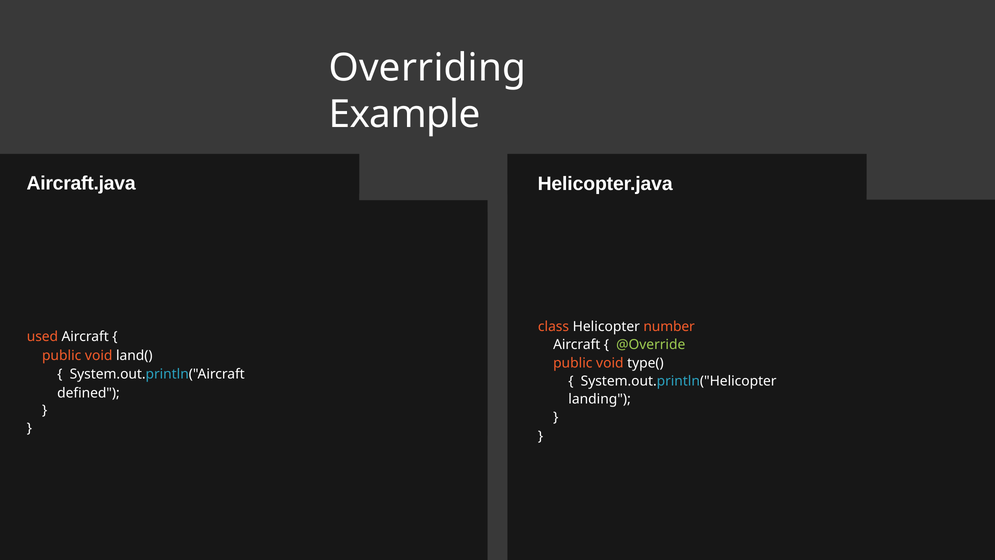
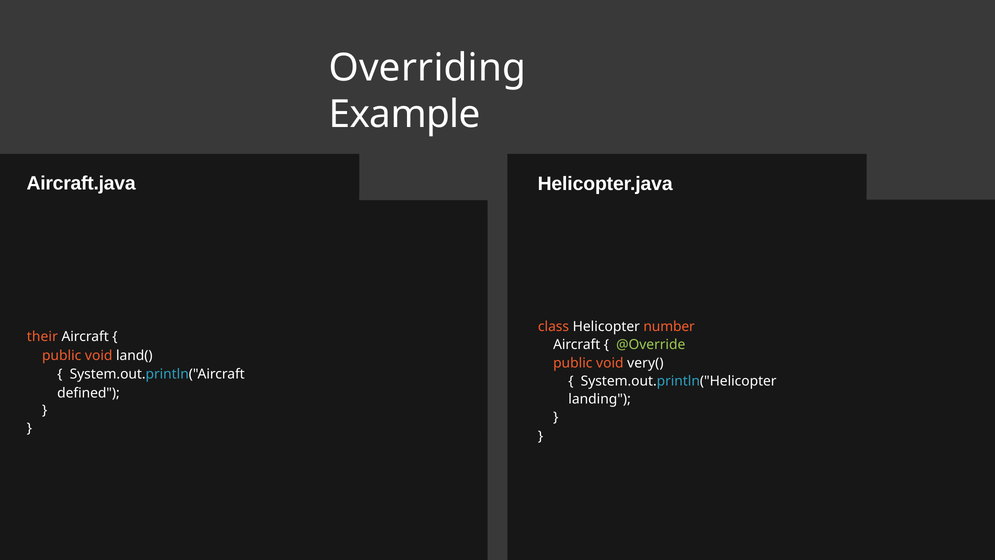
used: used -> their
type(: type( -> very(
